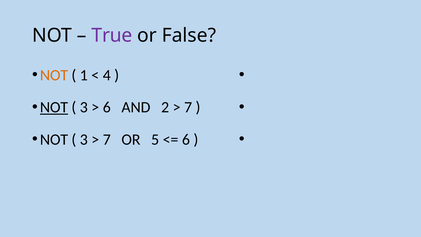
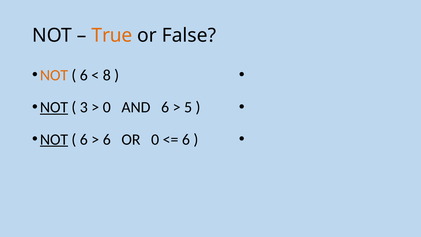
True colour: purple -> orange
1 at (84, 75): 1 -> 6
4: 4 -> 8
6 at (107, 107): 6 -> 0
AND 2: 2 -> 6
7 at (188, 107): 7 -> 5
NOT at (54, 139) underline: none -> present
3 at (84, 139): 3 -> 6
7 at (107, 139): 7 -> 6
OR 5: 5 -> 0
